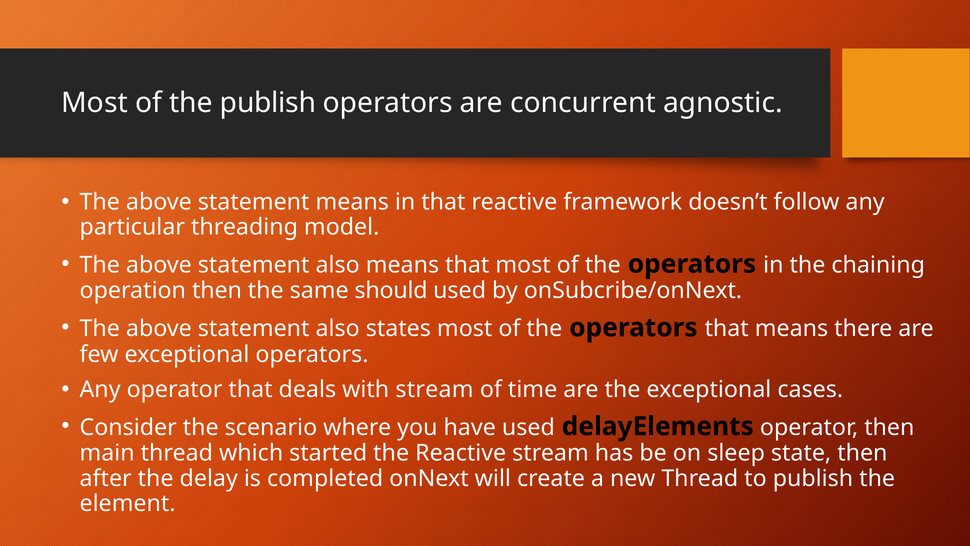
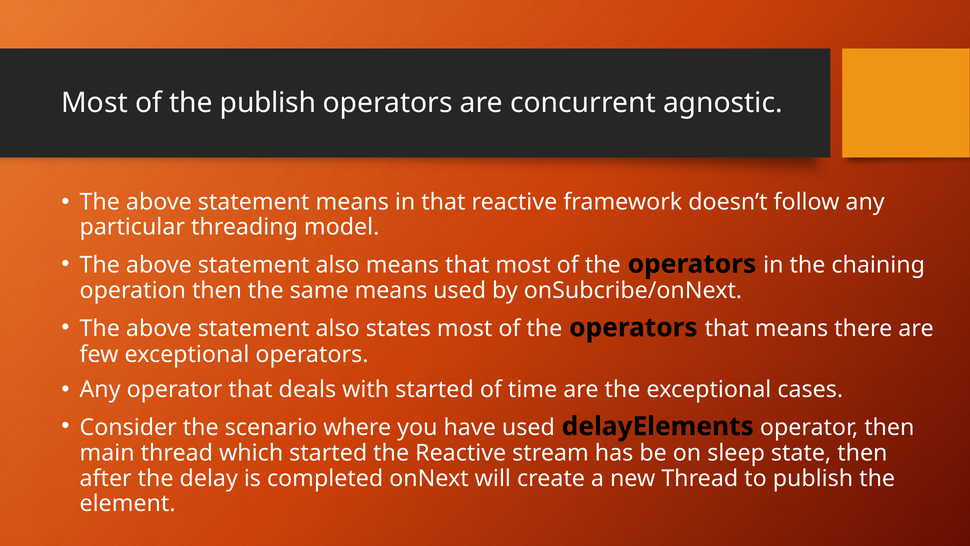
same should: should -> means
with stream: stream -> started
